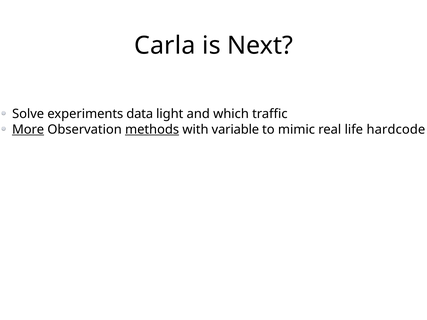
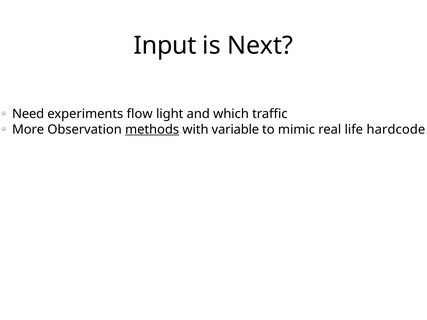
Carla: Carla -> Input
Solve: Solve -> Need
data: data -> flow
More underline: present -> none
